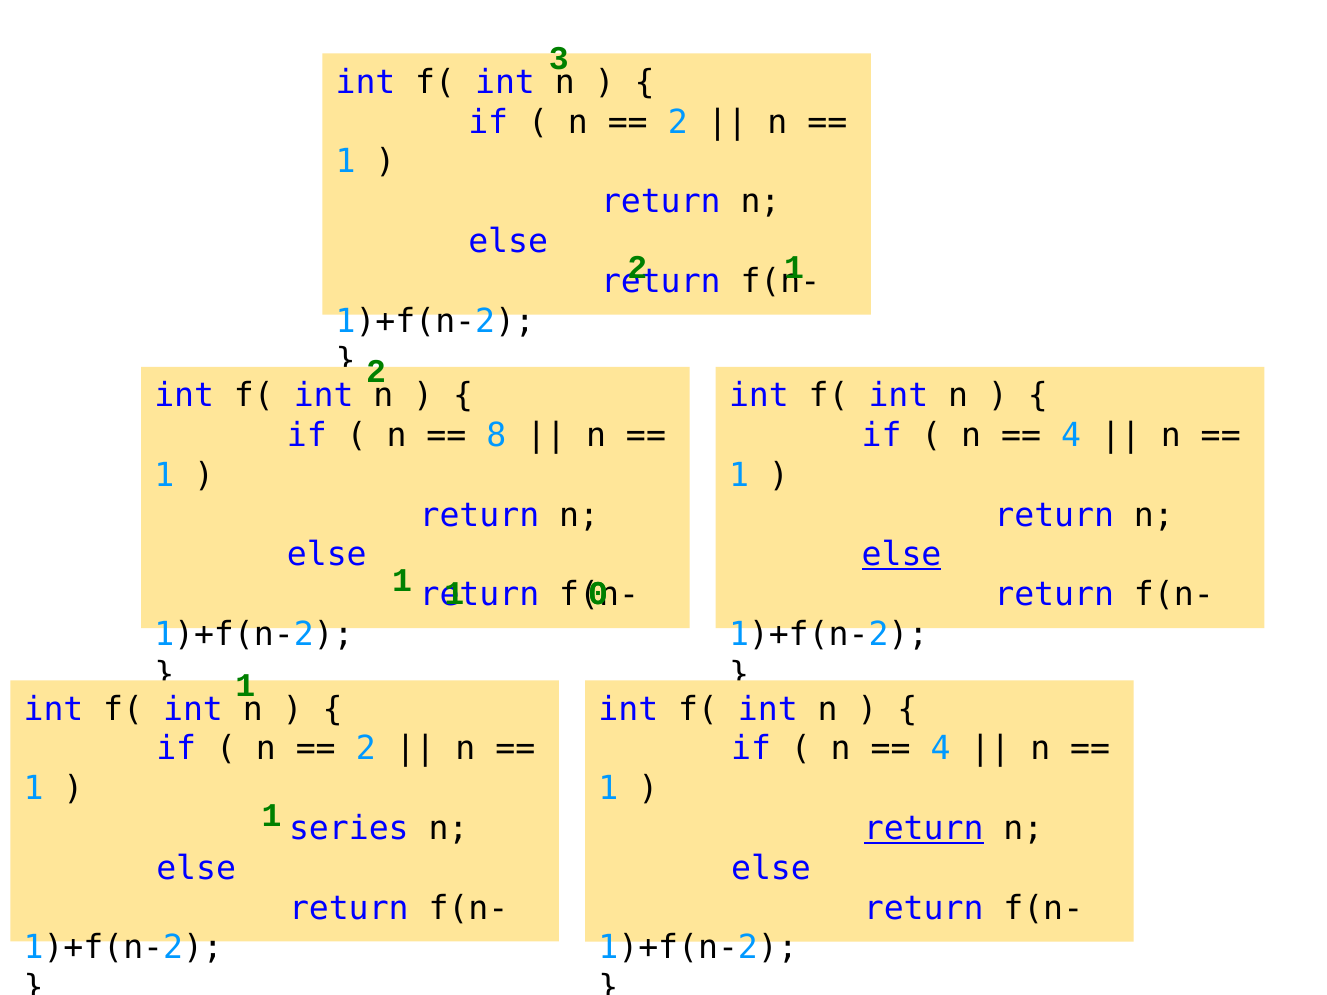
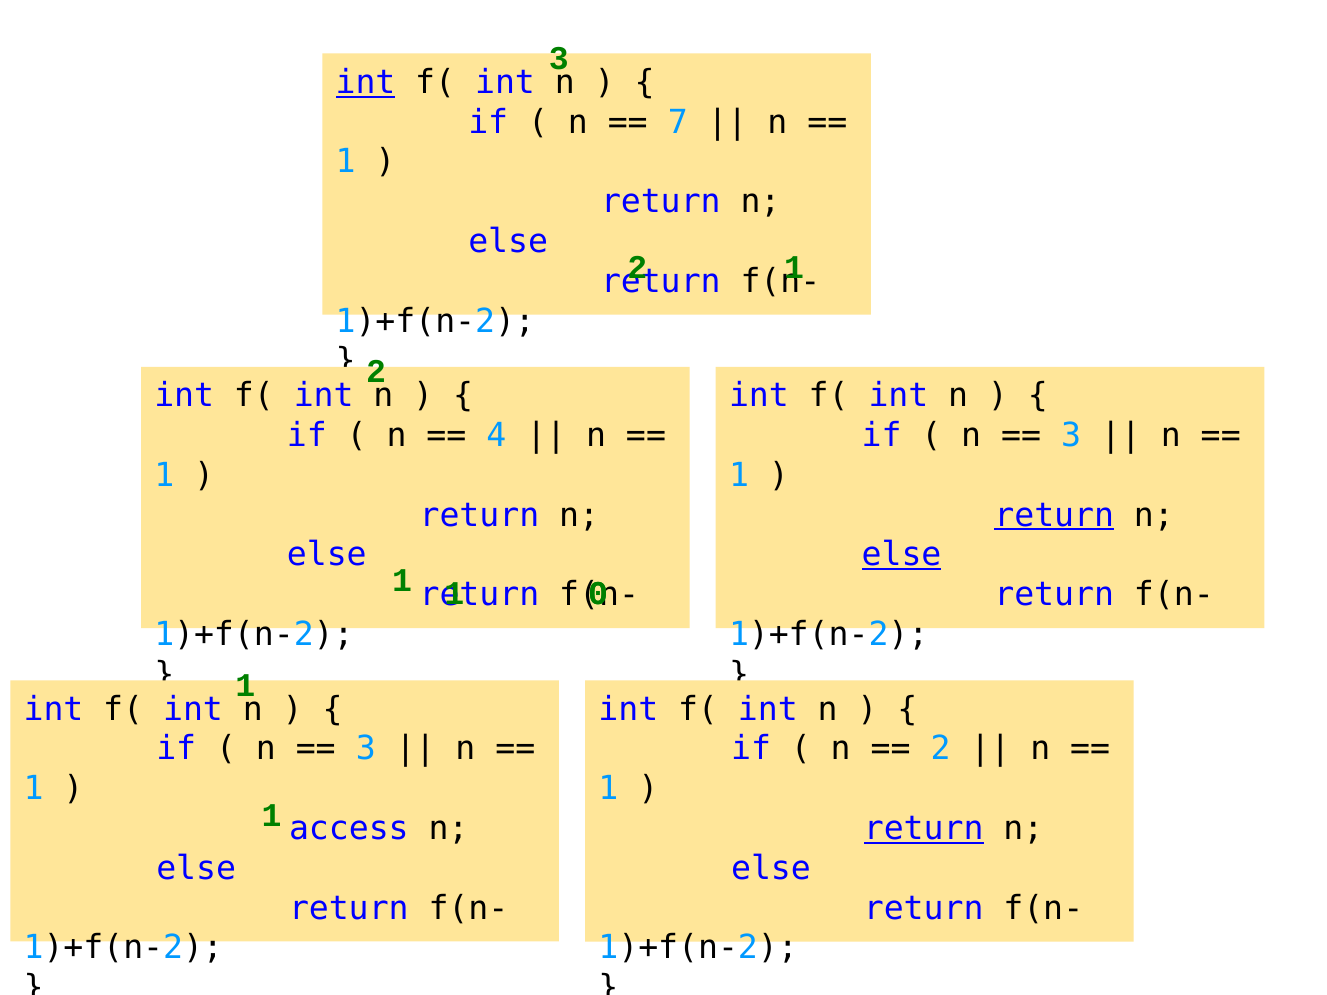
int at (366, 82) underline: none -> present
2 at (678, 122): 2 -> 7
8: 8 -> 4
4 at (1071, 436): 4 -> 3
return at (1054, 515) underline: none -> present
2 at (366, 749): 2 -> 3
4 at (941, 749): 4 -> 2
series: series -> access
